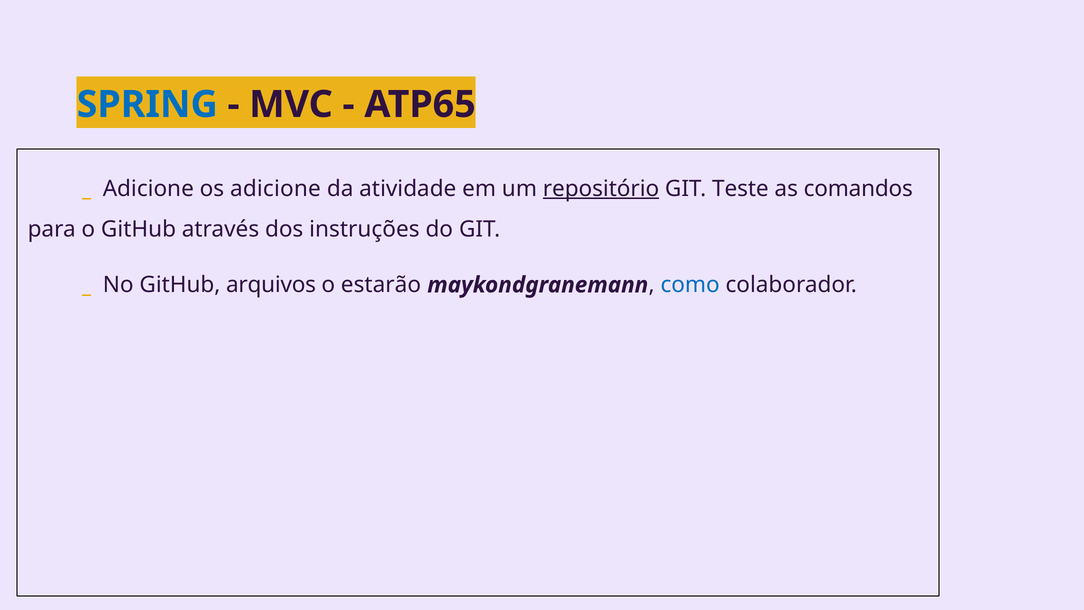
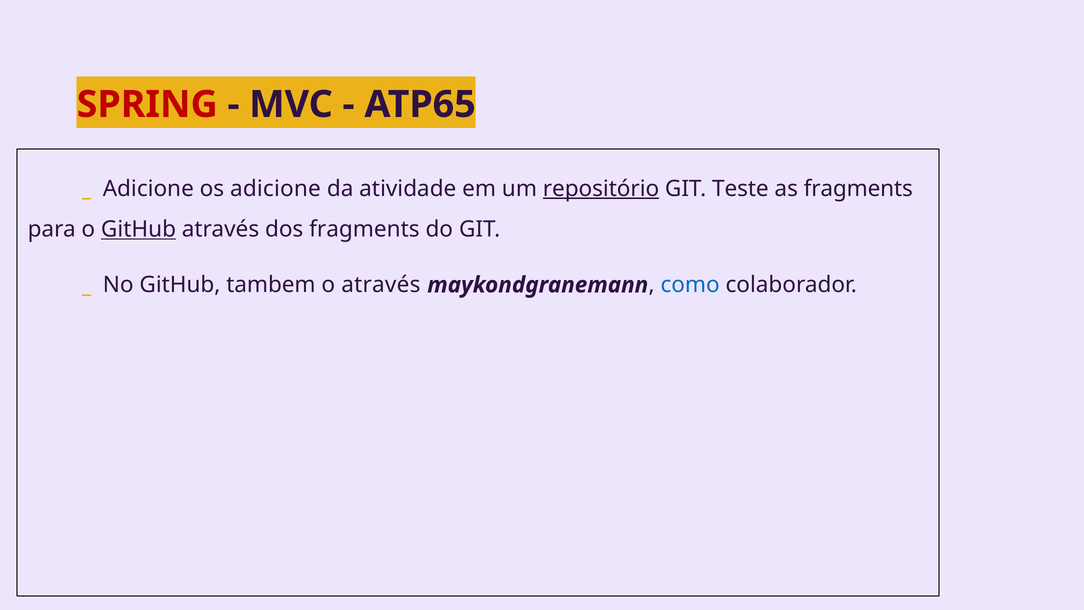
SPRING colour: blue -> red
as comandos: comandos -> fragments
GitHub at (138, 229) underline: none -> present
dos instruções: instruções -> fragments
arquivos: arquivos -> tambem
o estarão: estarão -> através
